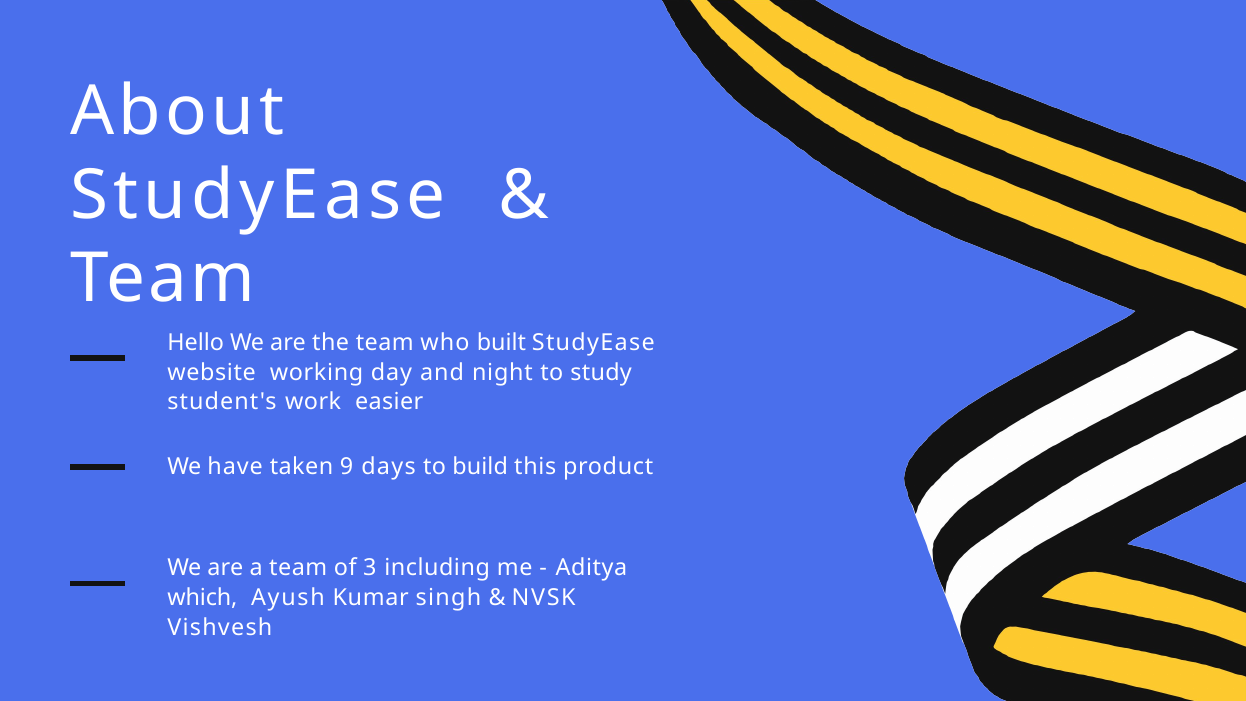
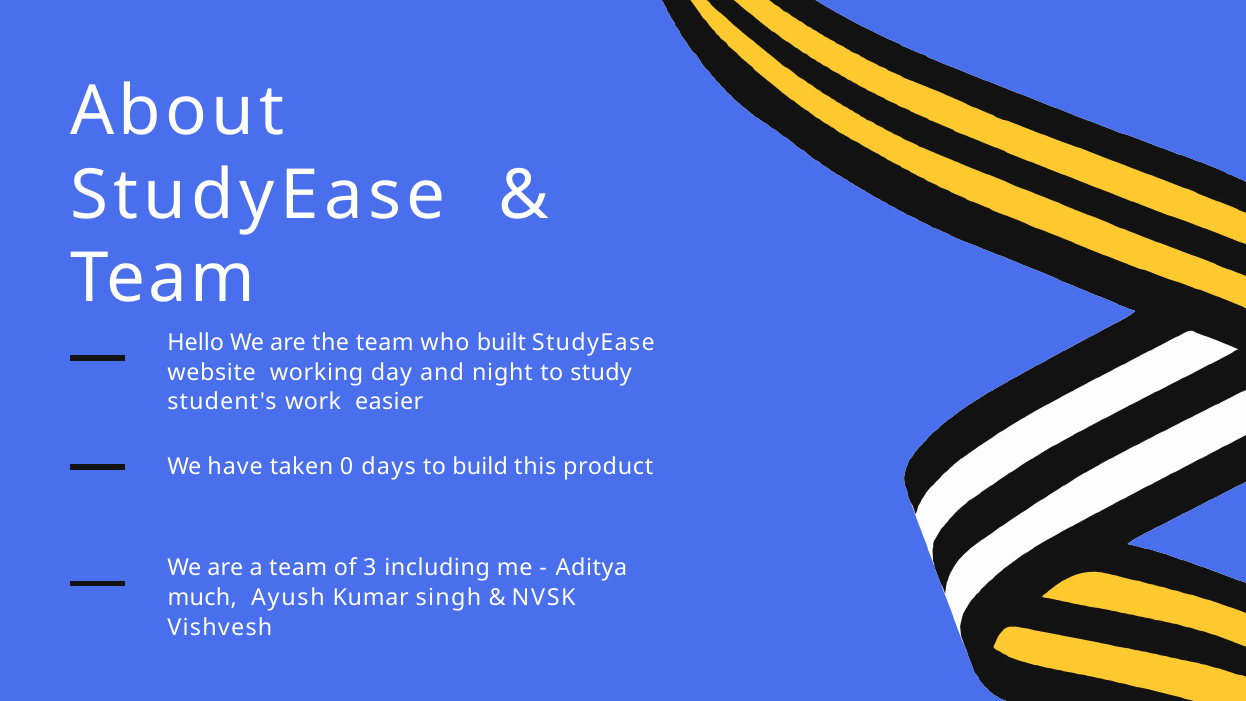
9: 9 -> 0
which: which -> much
